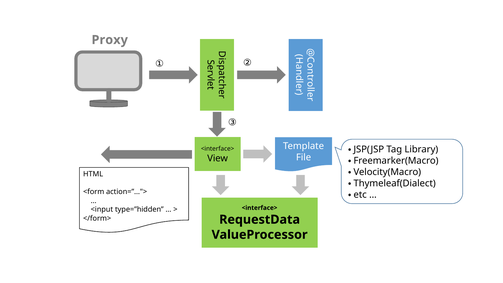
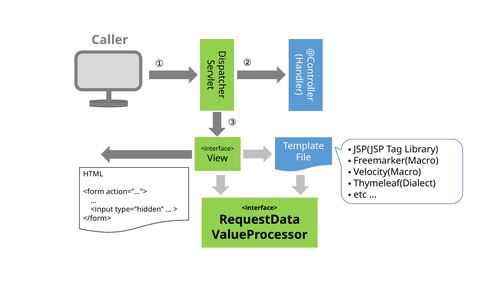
Proxy: Proxy -> Caller
